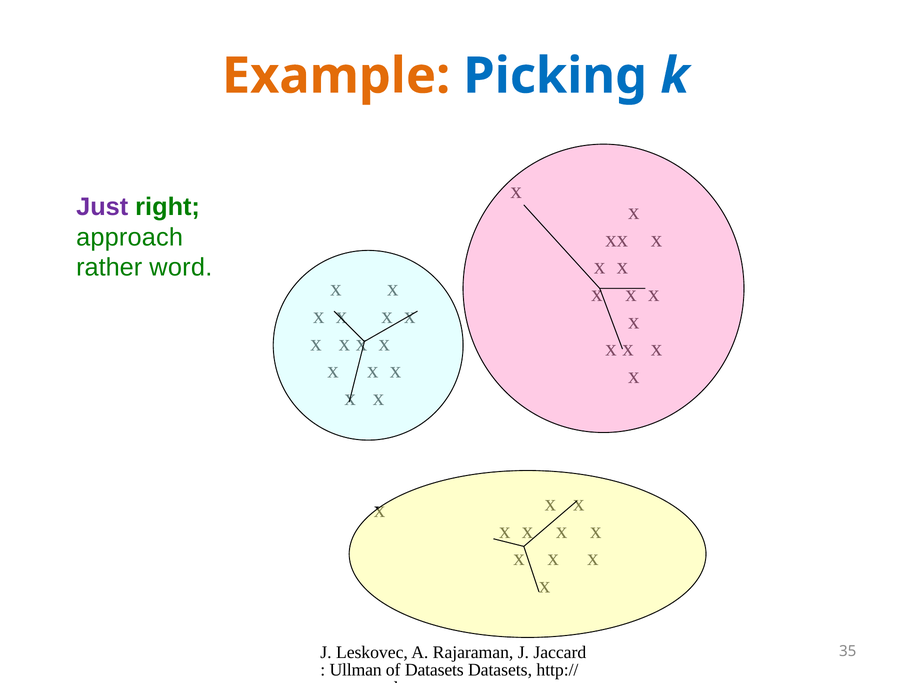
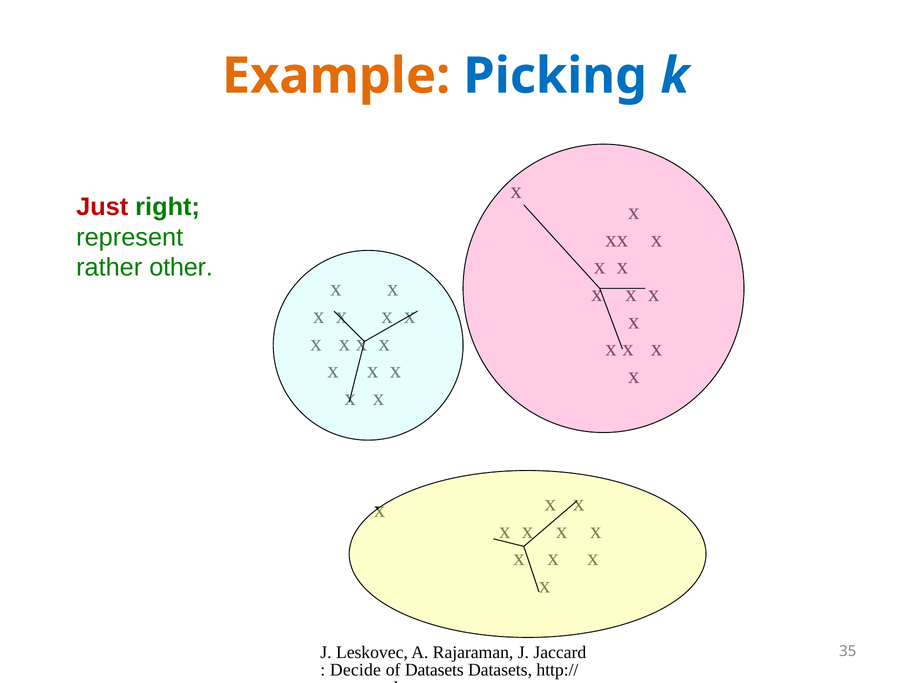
Just colour: purple -> red
approach: approach -> represent
word: word -> other
Ullman: Ullman -> Decide
